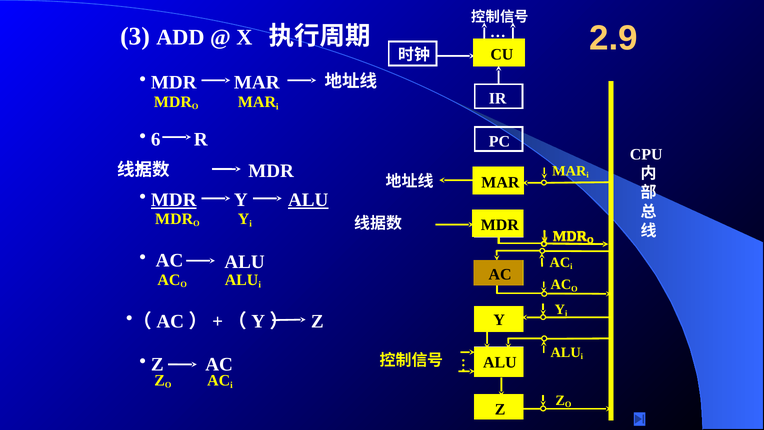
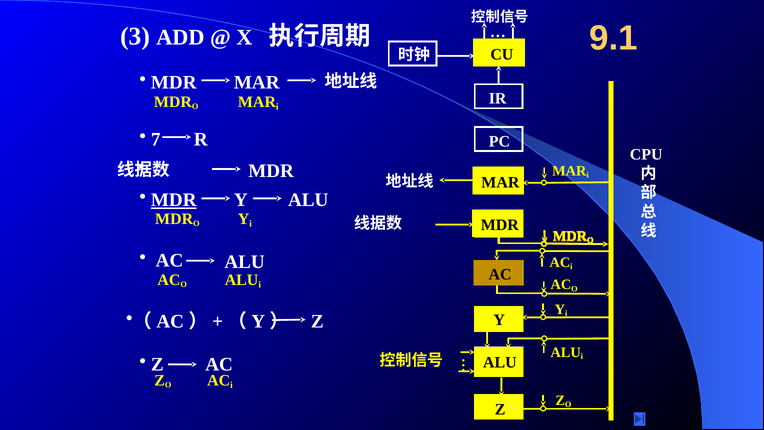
2.9: 2.9 -> 9.1
6: 6 -> 7
ALU at (308, 200) underline: present -> none
